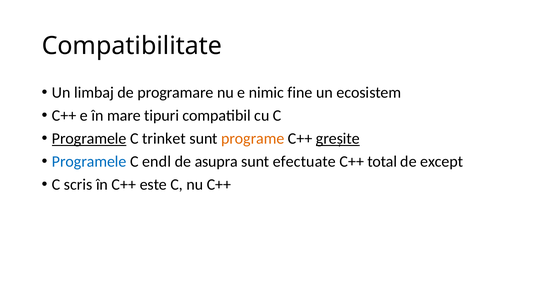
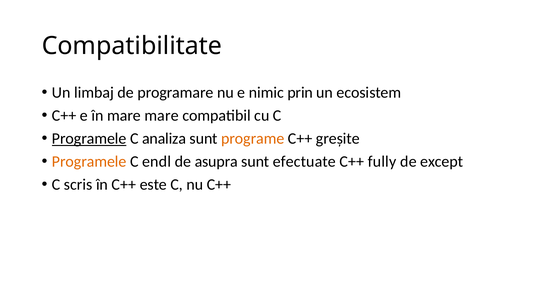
fine: fine -> prin
mare tipuri: tipuri -> mare
trinket: trinket -> analiza
greșite underline: present -> none
Programele at (89, 161) colour: blue -> orange
total: total -> fully
